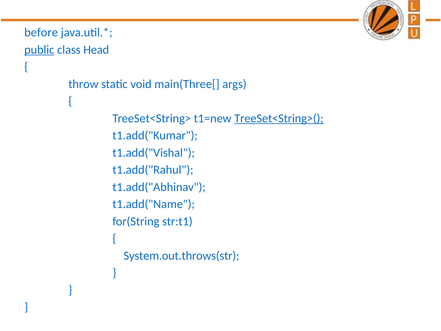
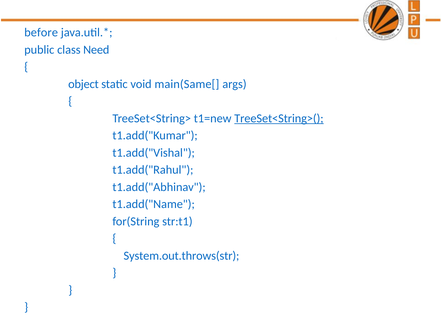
public underline: present -> none
Head: Head -> Need
throw: throw -> object
main(Three[: main(Three[ -> main(Same[
